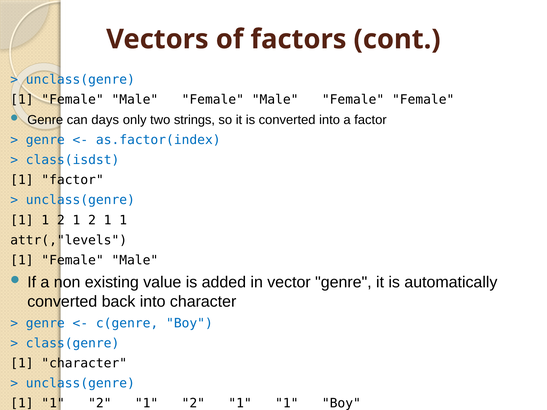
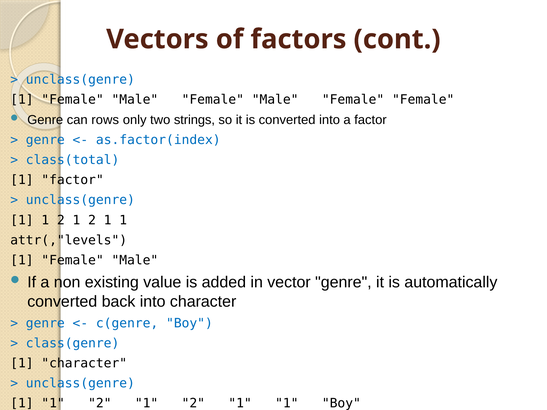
days: days -> rows
class(isdst: class(isdst -> class(total
